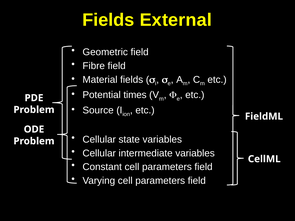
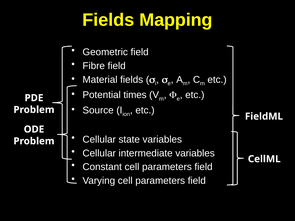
External: External -> Mapping
